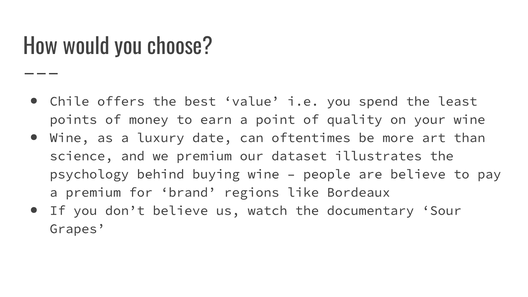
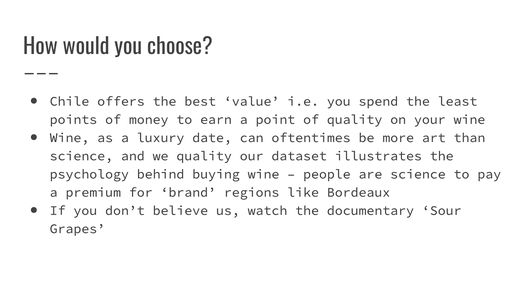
we premium: premium -> quality
are believe: believe -> science
